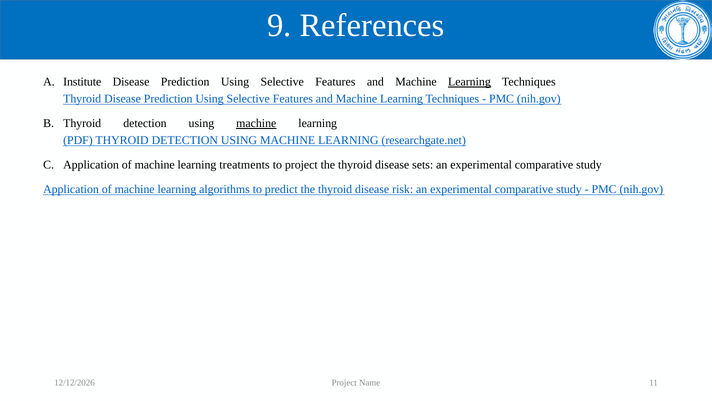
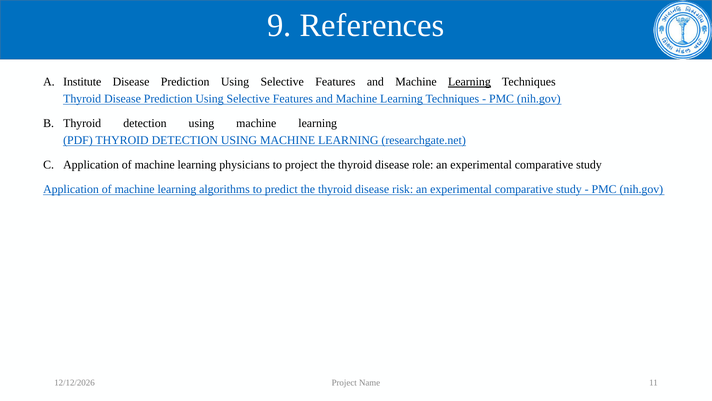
machine at (256, 123) underline: present -> none
treatments: treatments -> physicians
sets: sets -> role
